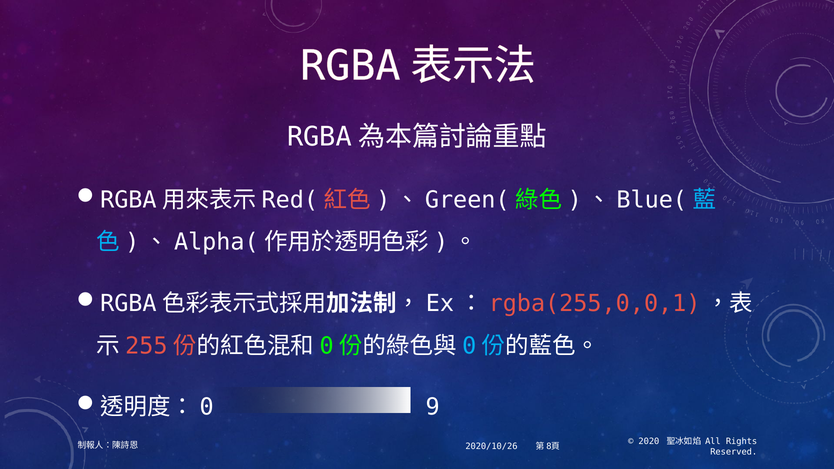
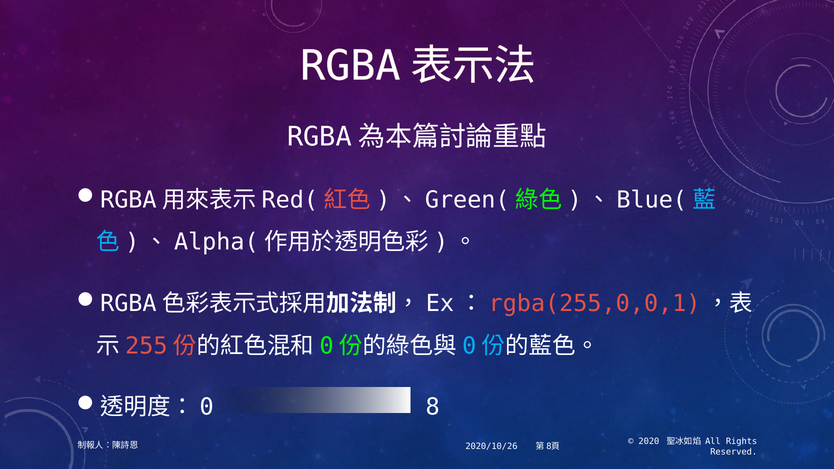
9: 9 -> 8
